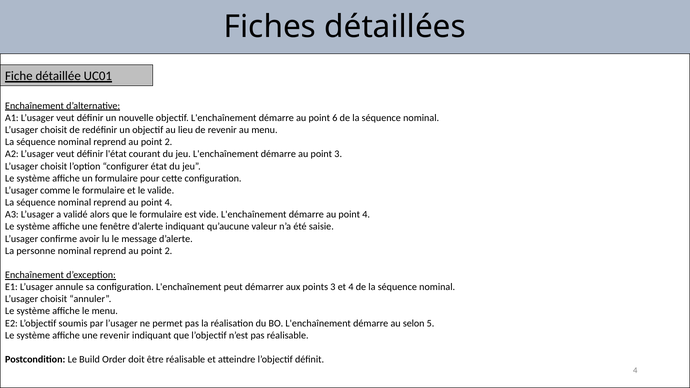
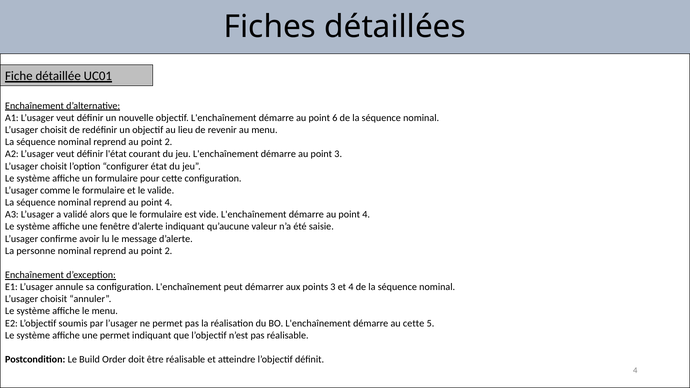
au selon: selon -> cette
une revenir: revenir -> permet
